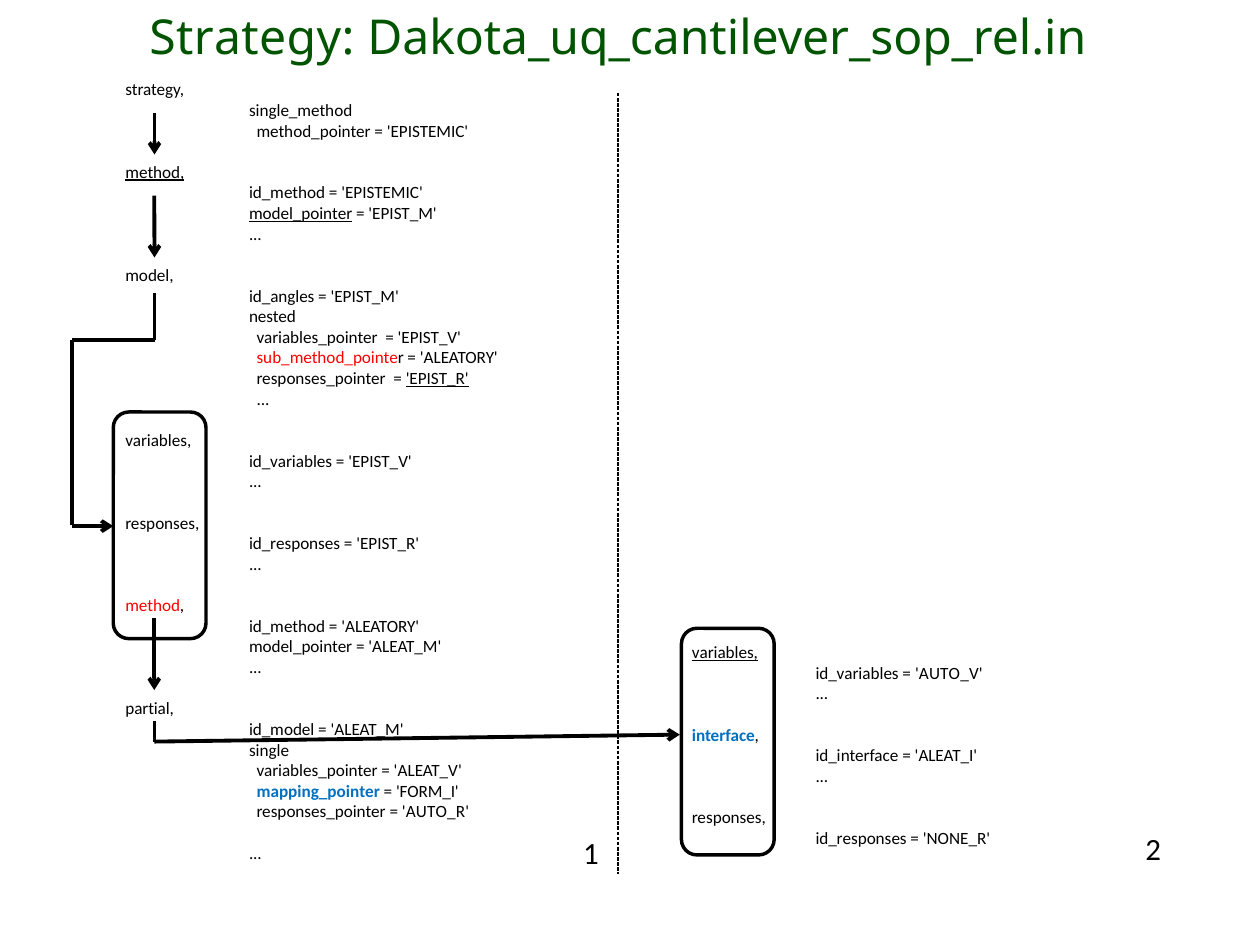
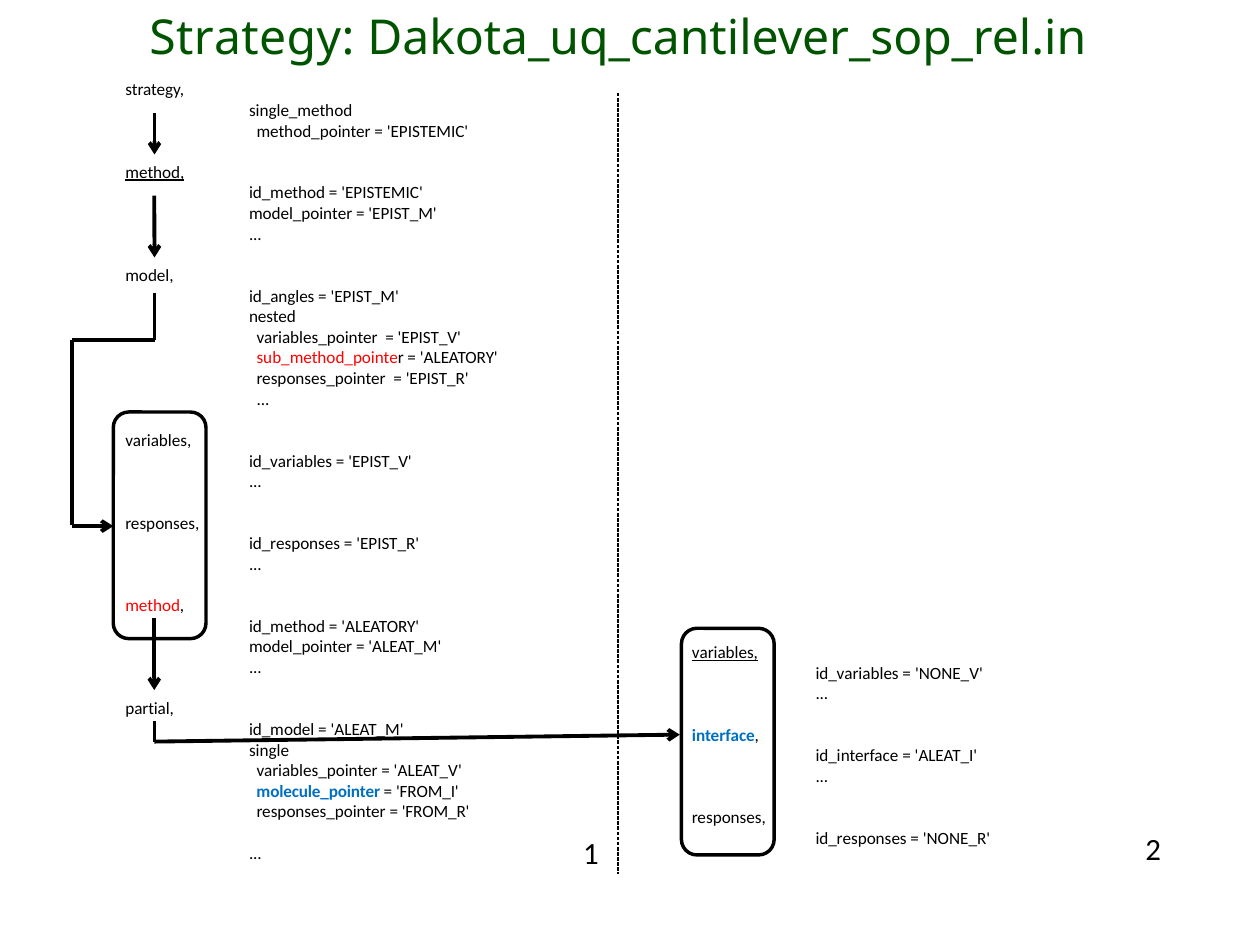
model_pointer at (301, 214) underline: present -> none
EPIST_R at (437, 379) underline: present -> none
AUTO_V: AUTO_V -> NONE_V
mapping_pointer: mapping_pointer -> molecule_pointer
FORM_I: FORM_I -> FROM_I
AUTO_R: AUTO_R -> FROM_R
